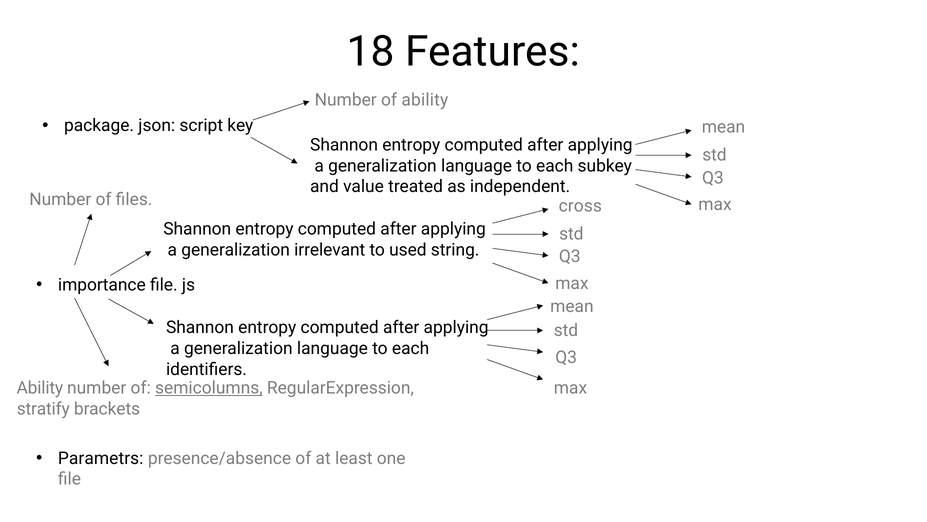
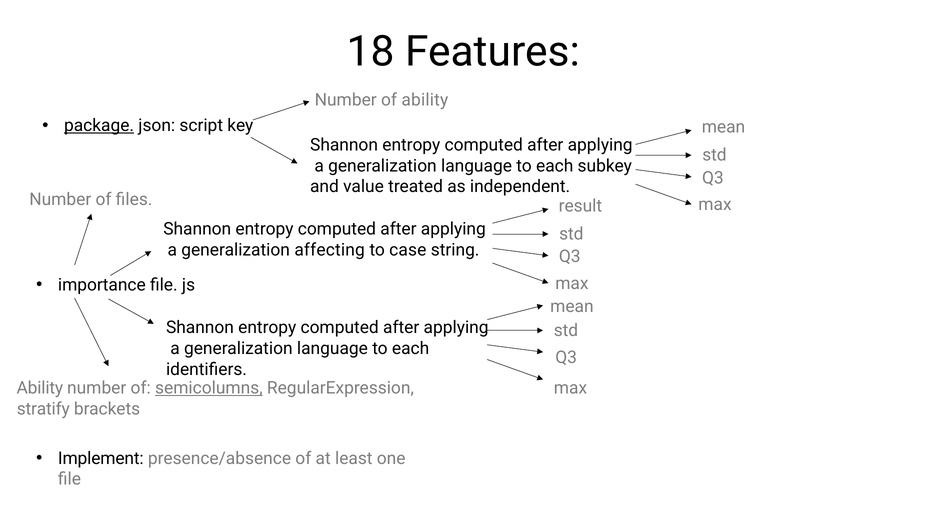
package underline: none -> present
cross: cross -> result
irrelevant: irrelevant -> affecting
used: used -> case
Parametrs: Parametrs -> Implement
